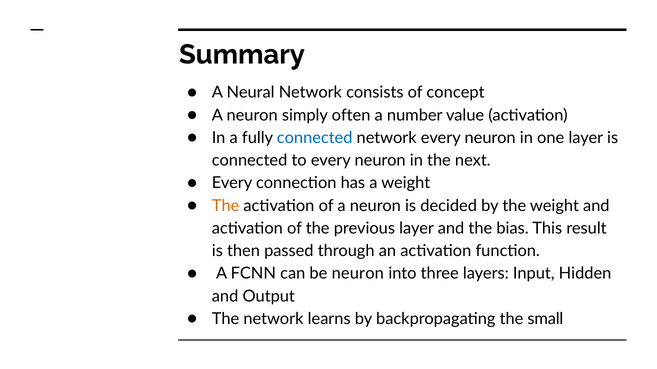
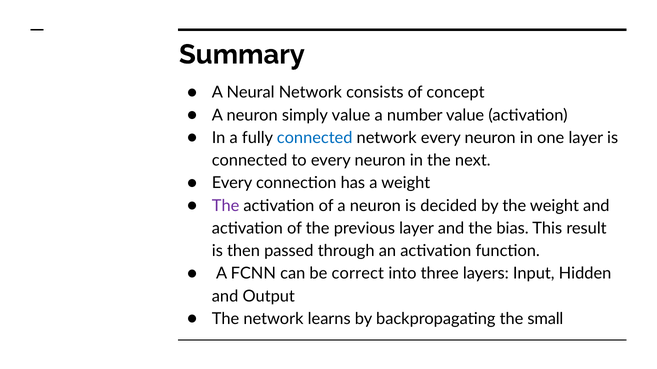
simply often: often -> value
The at (226, 206) colour: orange -> purple
be neuron: neuron -> correct
